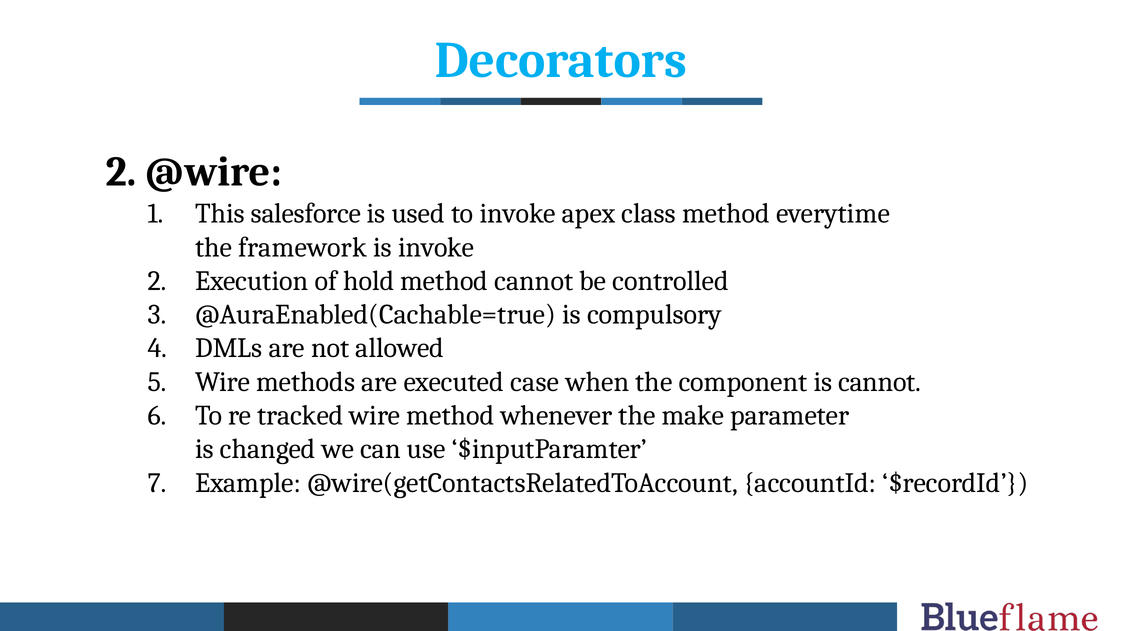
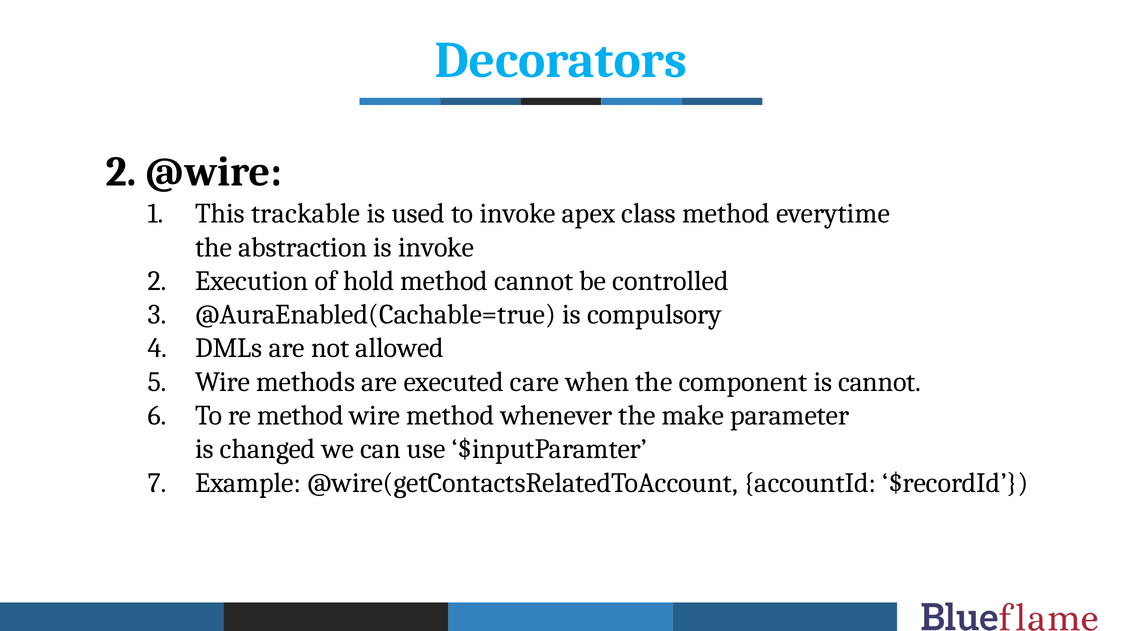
salesforce: salesforce -> trackable
framework: framework -> abstraction
case: case -> care
re tracked: tracked -> method
